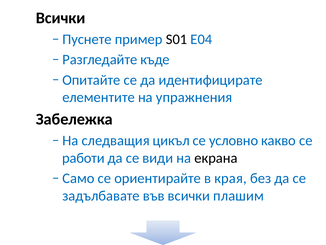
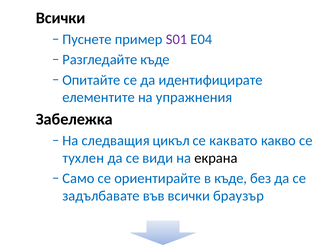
S01 colour: black -> purple
условно: условно -> каквато
работи: работи -> тухлен
в края: края -> къде
плашим: плашим -> браузър
